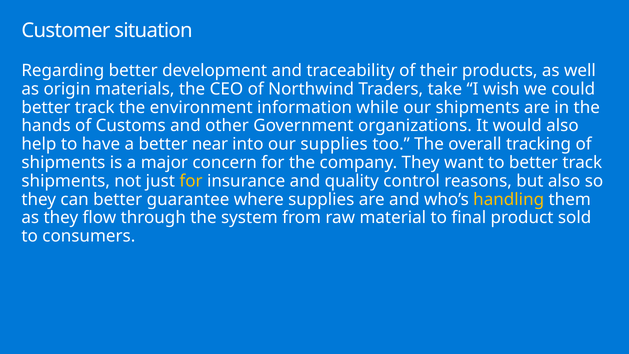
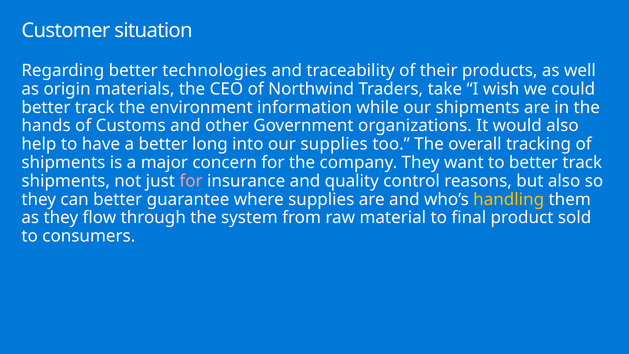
development: development -> technologies
near: near -> long
for at (191, 181) colour: yellow -> pink
